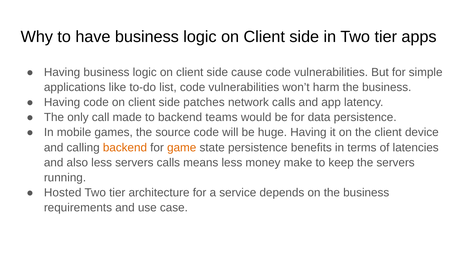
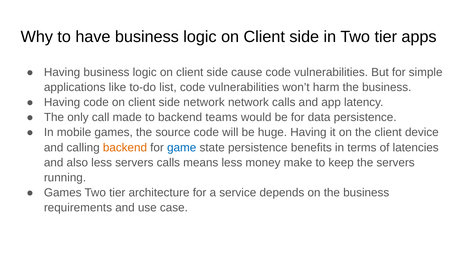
side patches: patches -> network
game colour: orange -> blue
Hosted at (63, 192): Hosted -> Games
